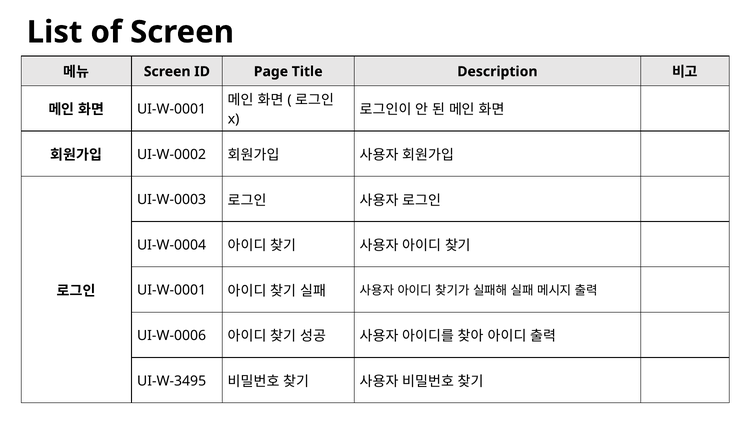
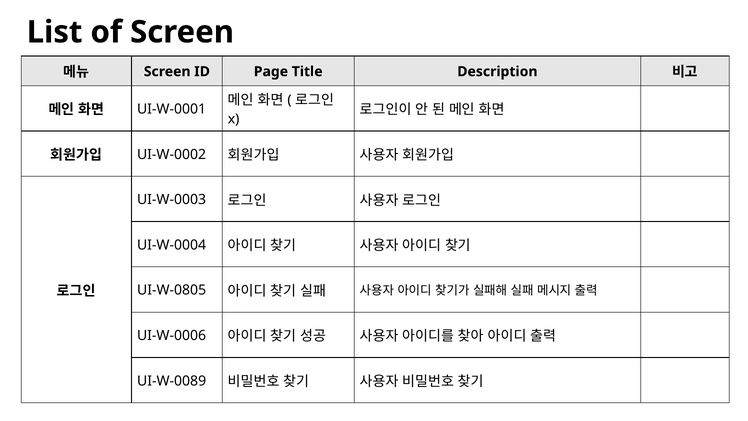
UI-W-0001 at (172, 290): UI-W-0001 -> UI-W-0805
UI-W-3495: UI-W-3495 -> UI-W-0089
